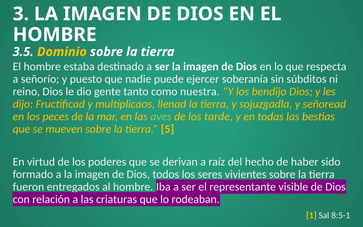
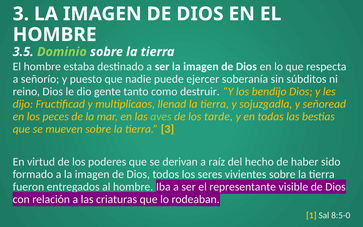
Dominio colour: yellow -> light green
nuestra: nuestra -> destruir
tierra 5: 5 -> 3
8:5-1: 8:5-1 -> 8:5-0
